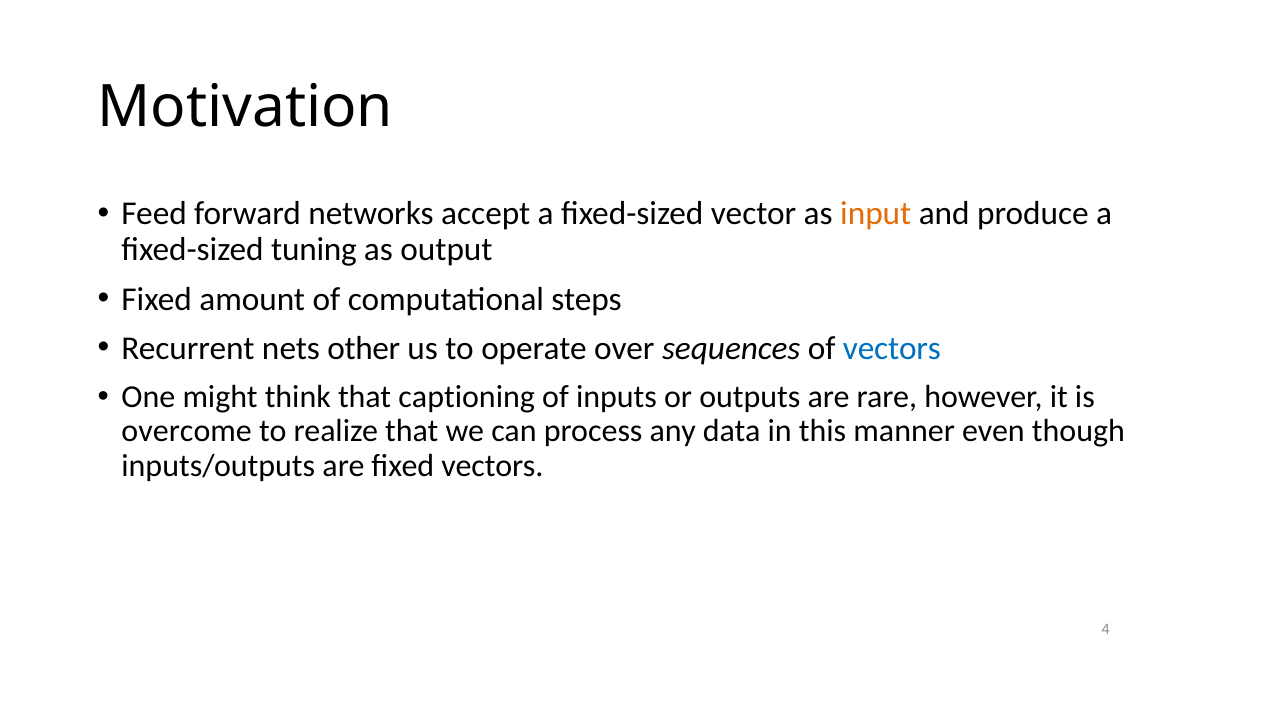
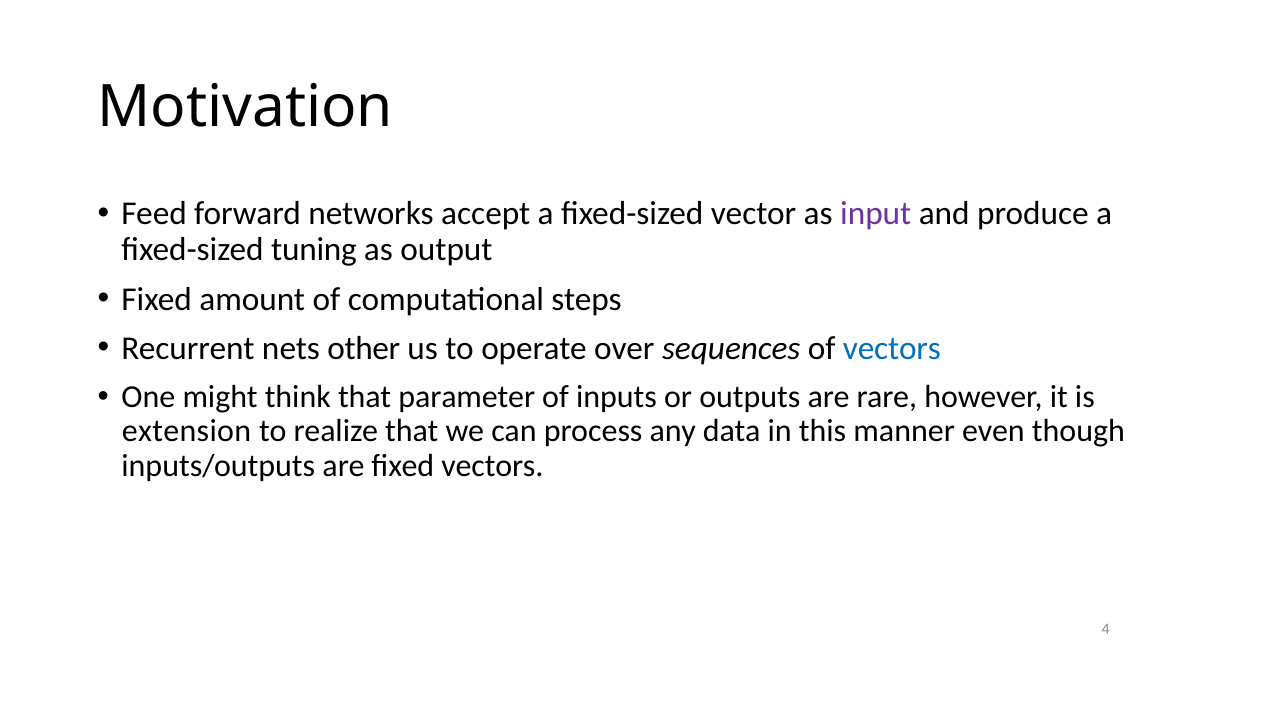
input colour: orange -> purple
captioning: captioning -> parameter
overcome: overcome -> extension
